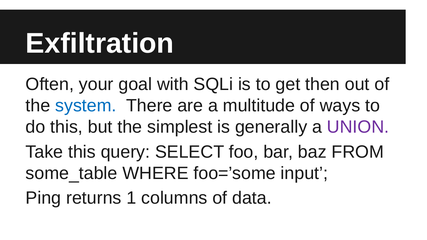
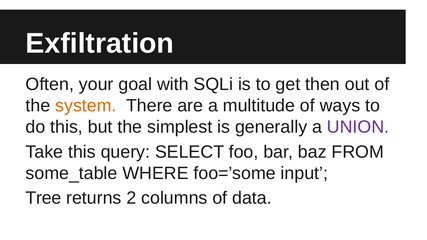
system colour: blue -> orange
Ping: Ping -> Tree
1: 1 -> 2
